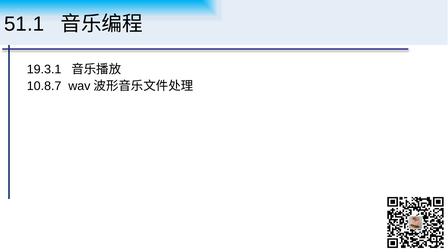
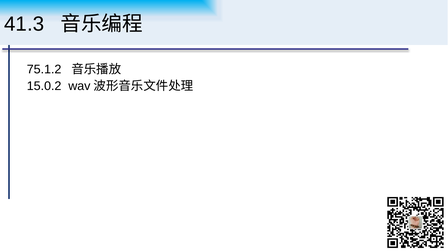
51.1: 51.1 -> 41.3
19.3.1: 19.3.1 -> 75.1.2
10.8.7: 10.8.7 -> 15.0.2
